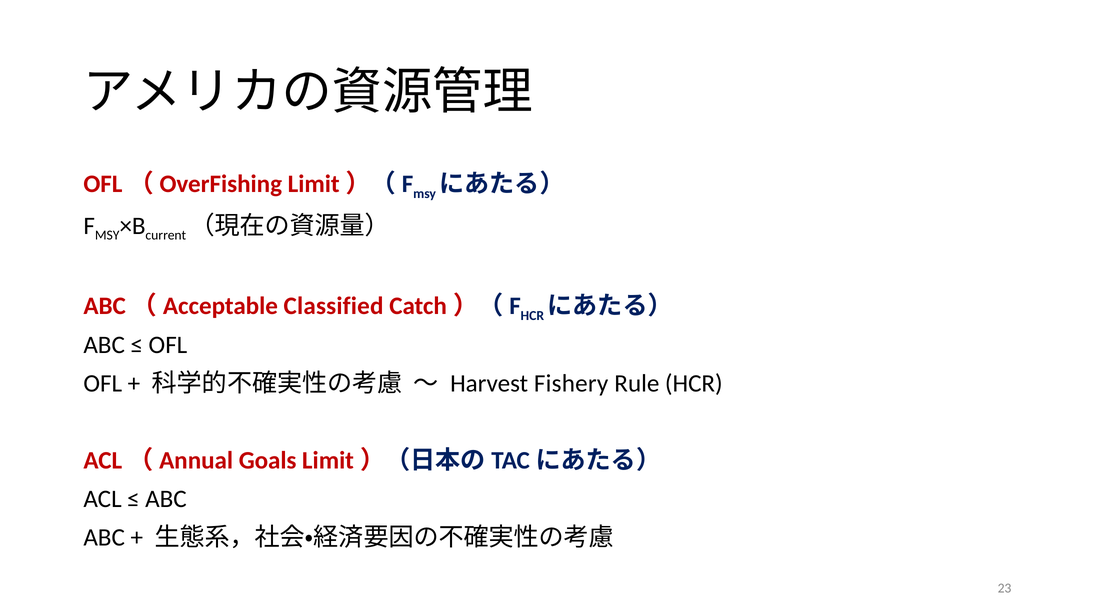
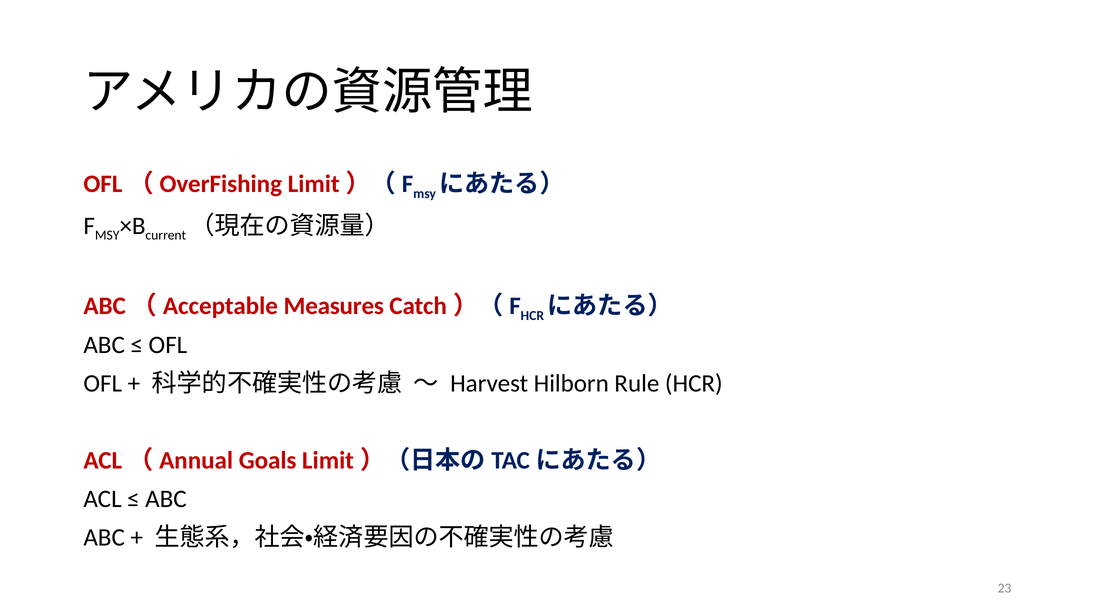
Classified: Classified -> Measures
Fishery: Fishery -> Hilborn
